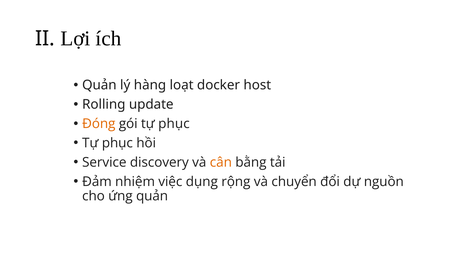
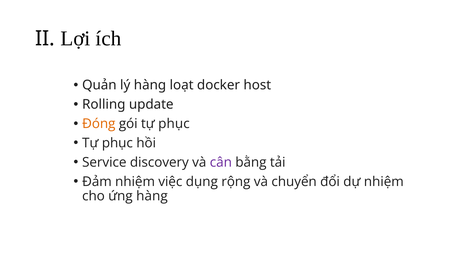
cân colour: orange -> purple
dự nguồn: nguồn -> nhiệm
ứng quản: quản -> hàng
